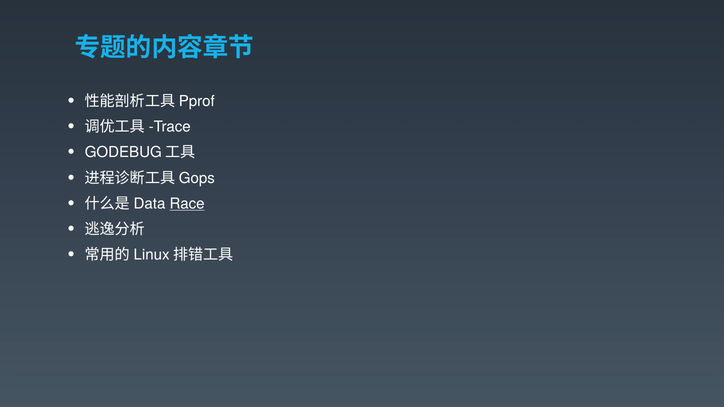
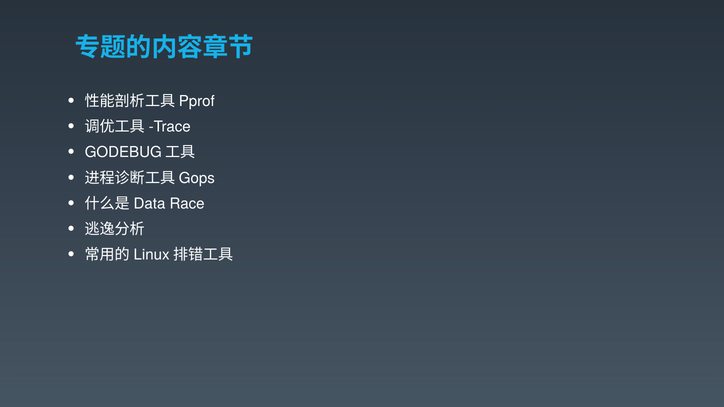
Race underline: present -> none
